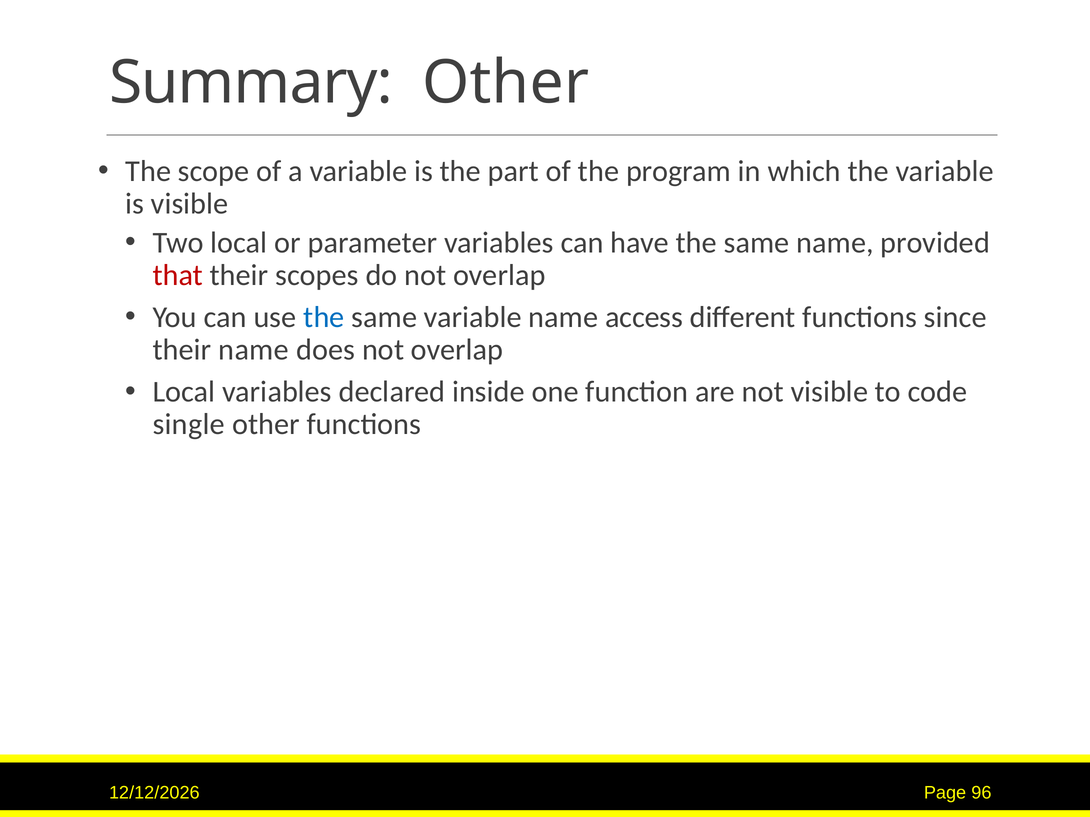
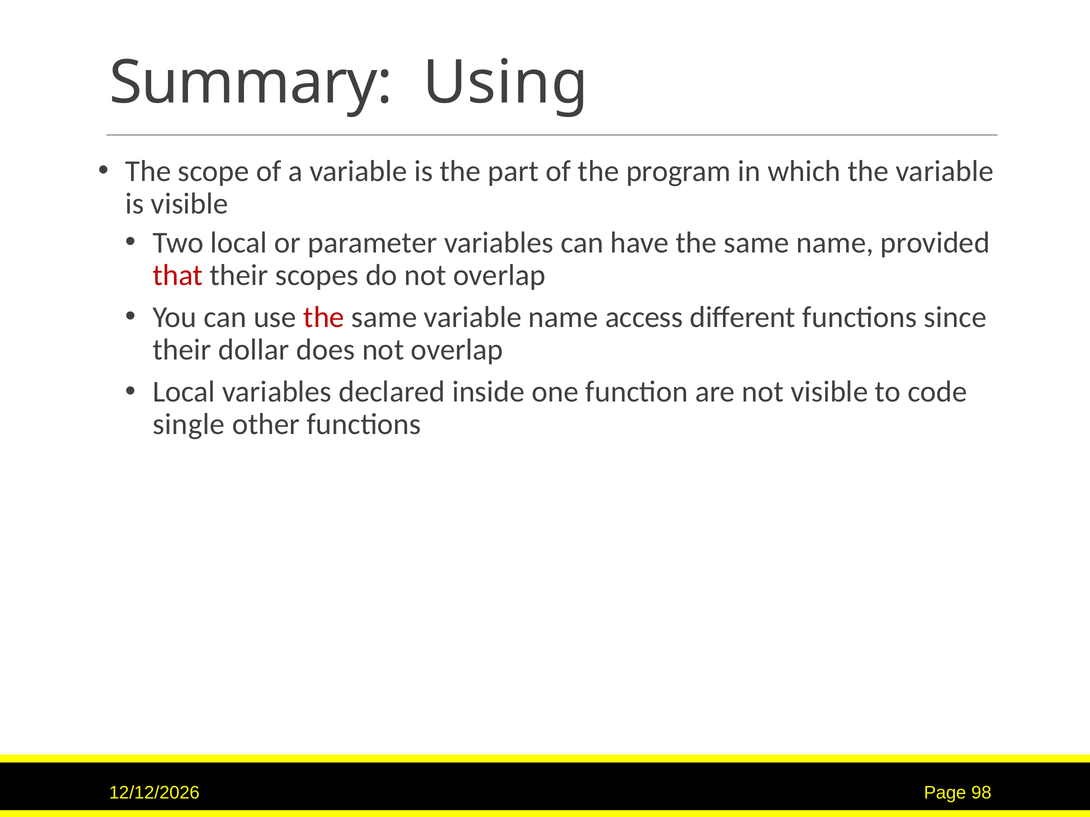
Summary Other: Other -> Using
the at (324, 317) colour: blue -> red
their name: name -> dollar
96: 96 -> 98
